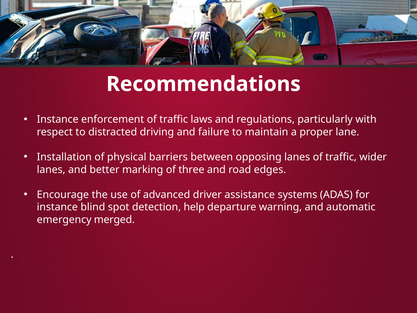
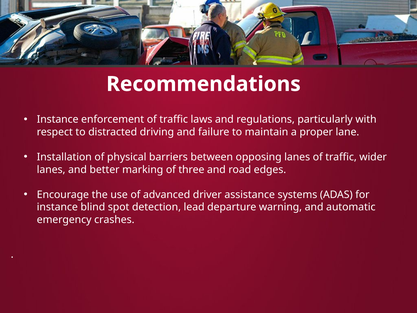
help: help -> lead
merged: merged -> crashes
